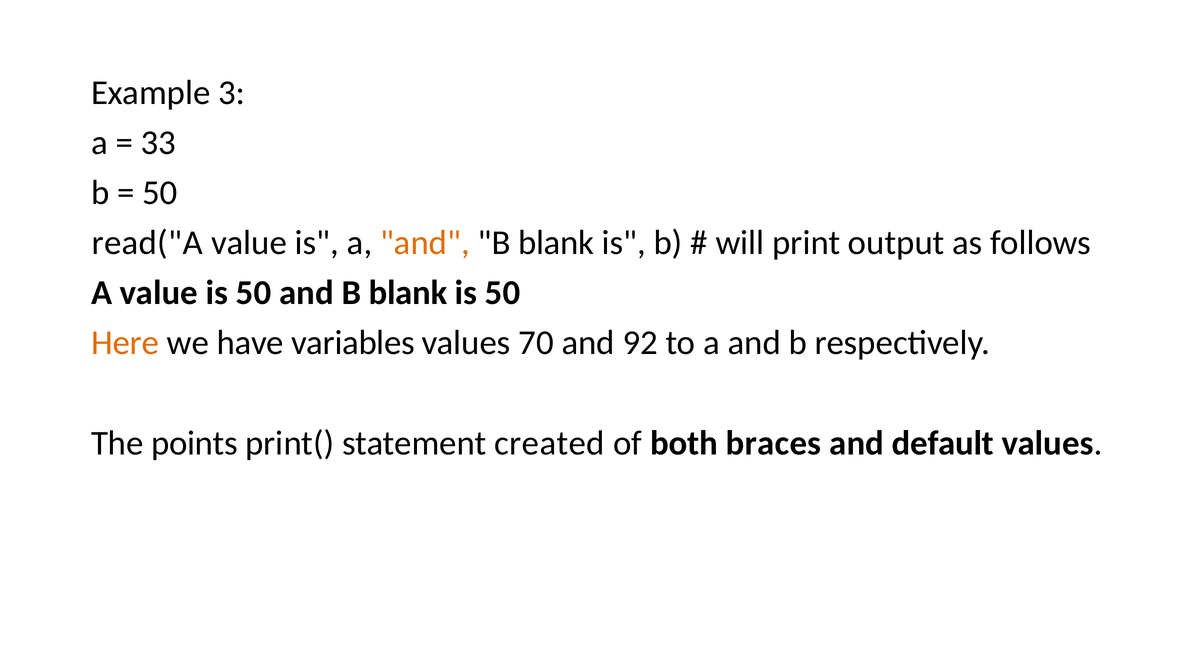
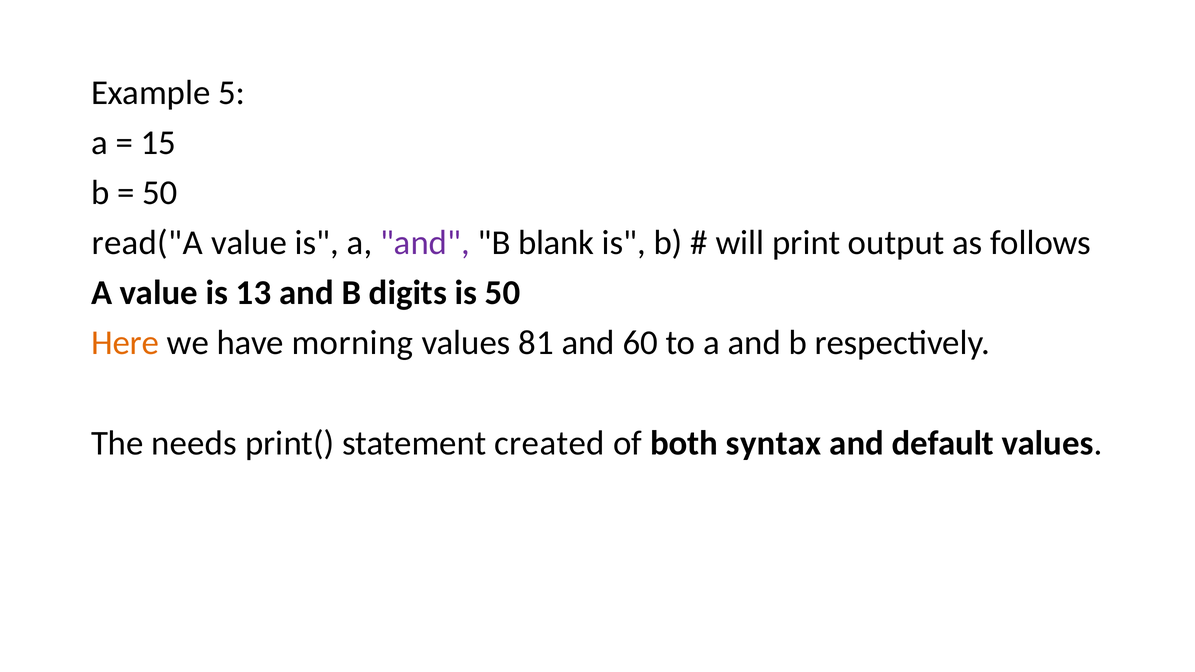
3: 3 -> 5
33: 33 -> 15
and at (425, 243) colour: orange -> purple
value is 50: 50 -> 13
blank at (408, 293): blank -> digits
variables: variables -> morning
70: 70 -> 81
92: 92 -> 60
points: points -> needs
braces: braces -> syntax
